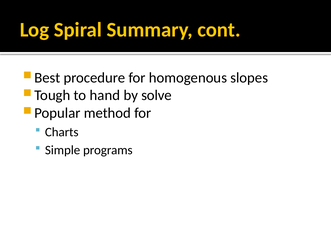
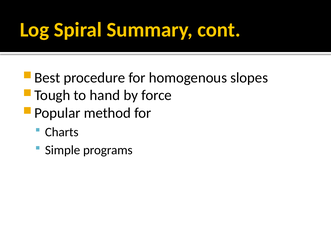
solve: solve -> force
